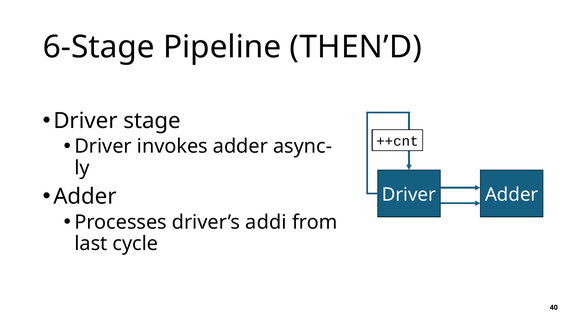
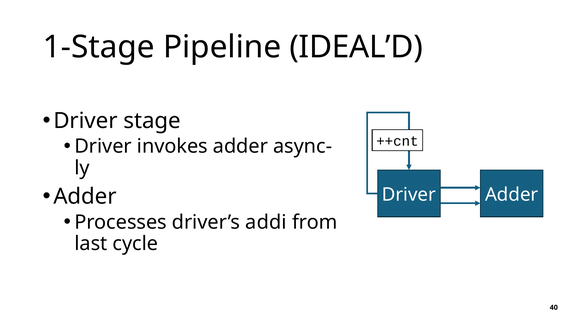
6-Stage: 6-Stage -> 1-Stage
THEN’D: THEN’D -> IDEAL’D
